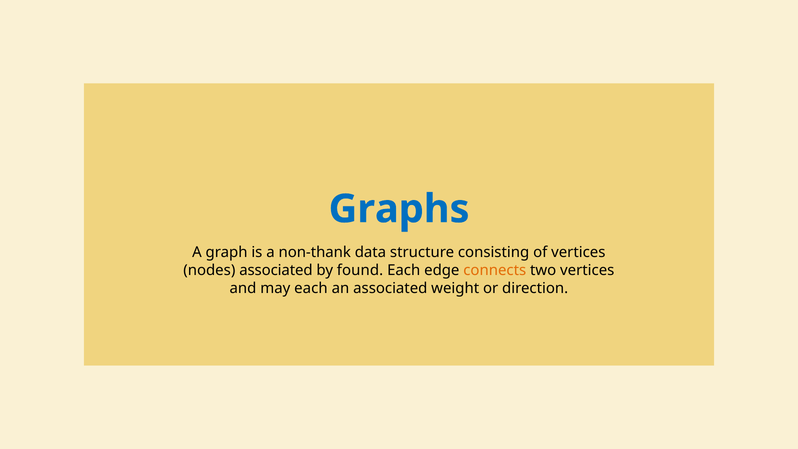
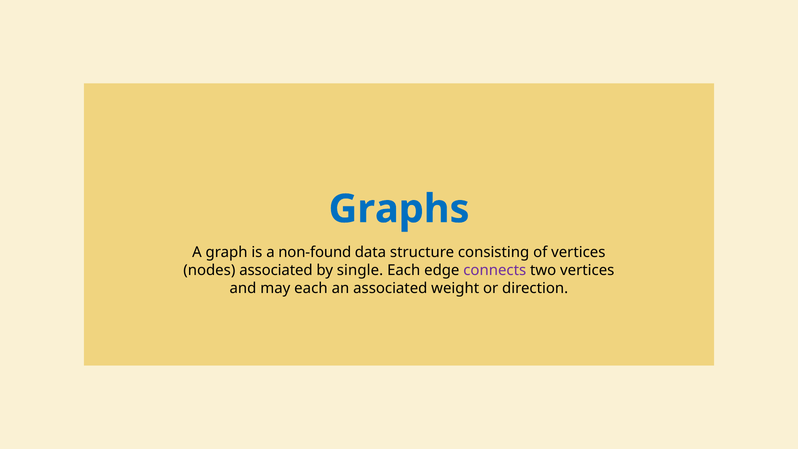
non-thank: non-thank -> non-found
found: found -> single
connects colour: orange -> purple
